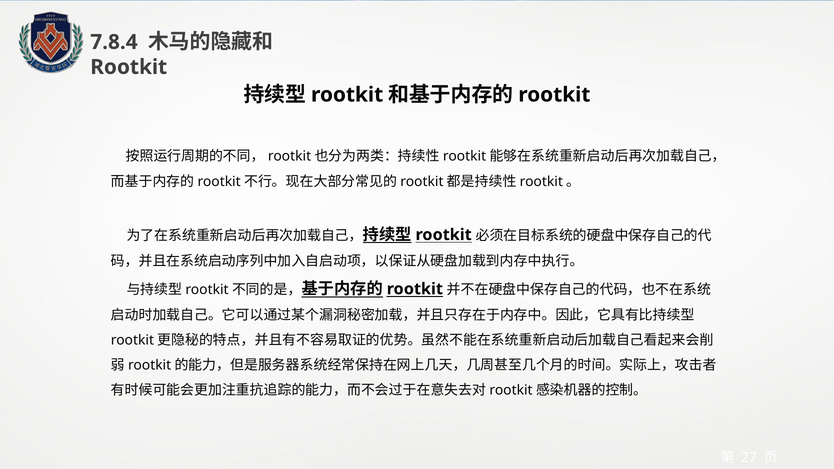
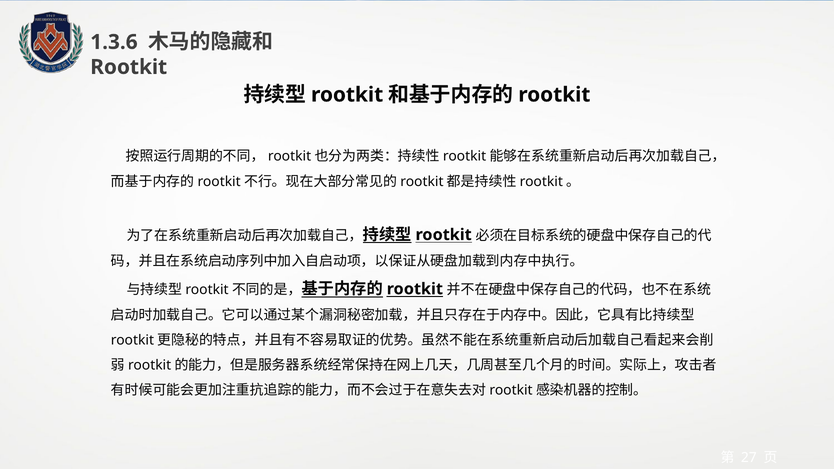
7.8.4: 7.8.4 -> 1.3.6
